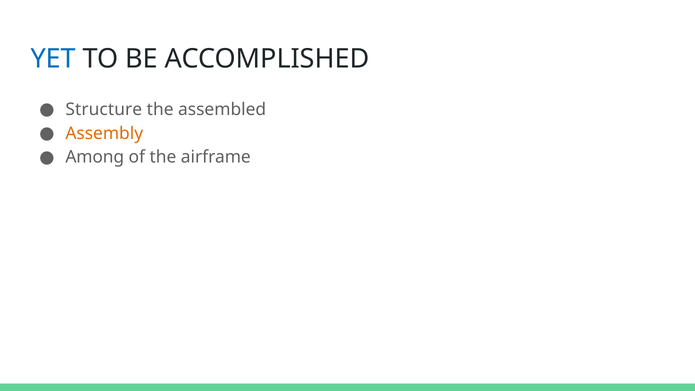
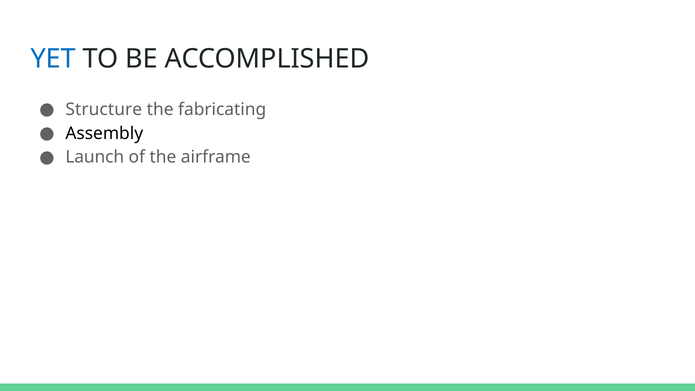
assembled: assembled -> fabricating
Assembly colour: orange -> black
Among: Among -> Launch
